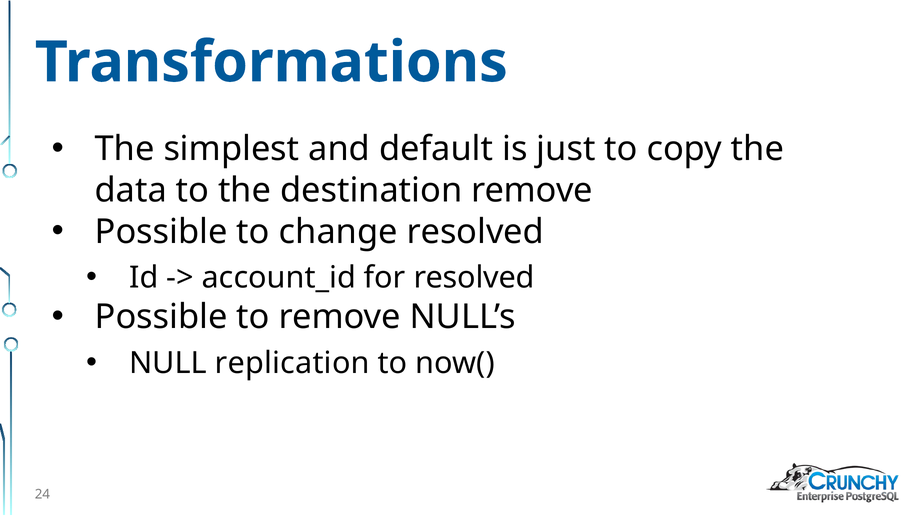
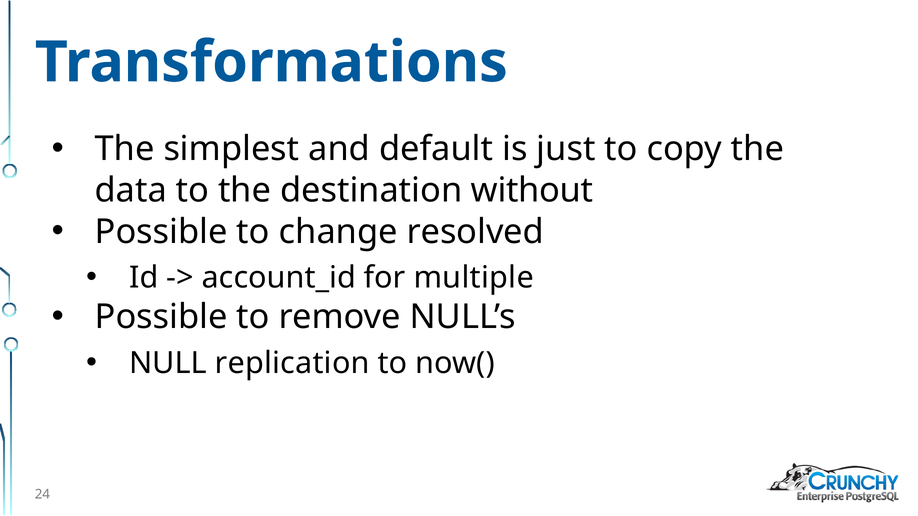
destination remove: remove -> without
for resolved: resolved -> multiple
